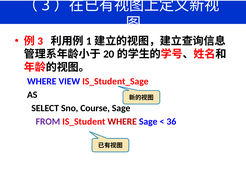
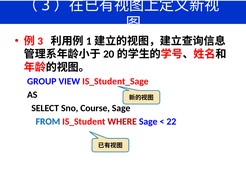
WHERE at (42, 82): WHERE -> GROUP
FROM colour: purple -> blue
36: 36 -> 22
